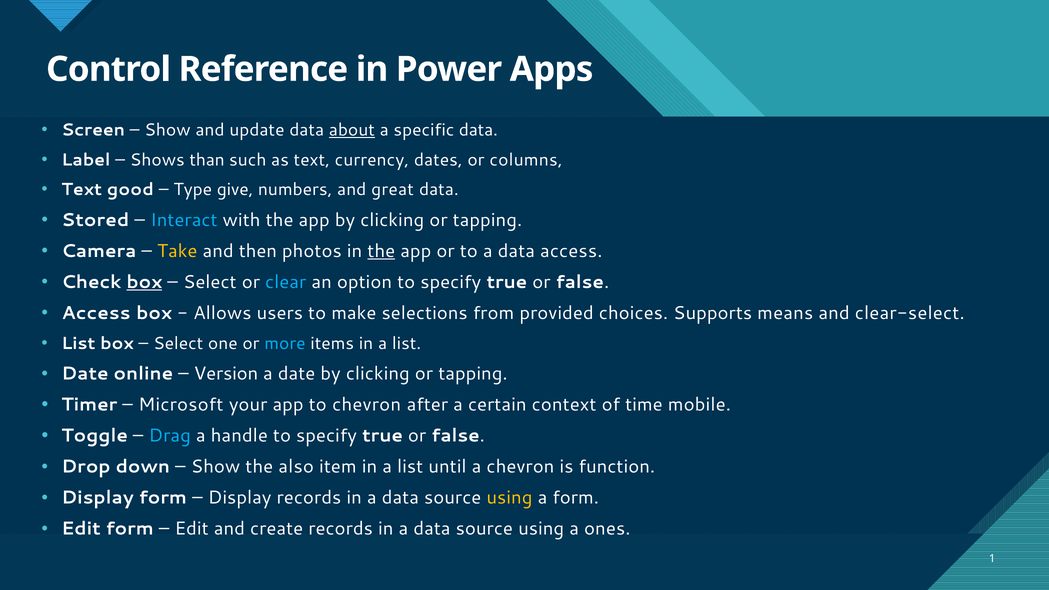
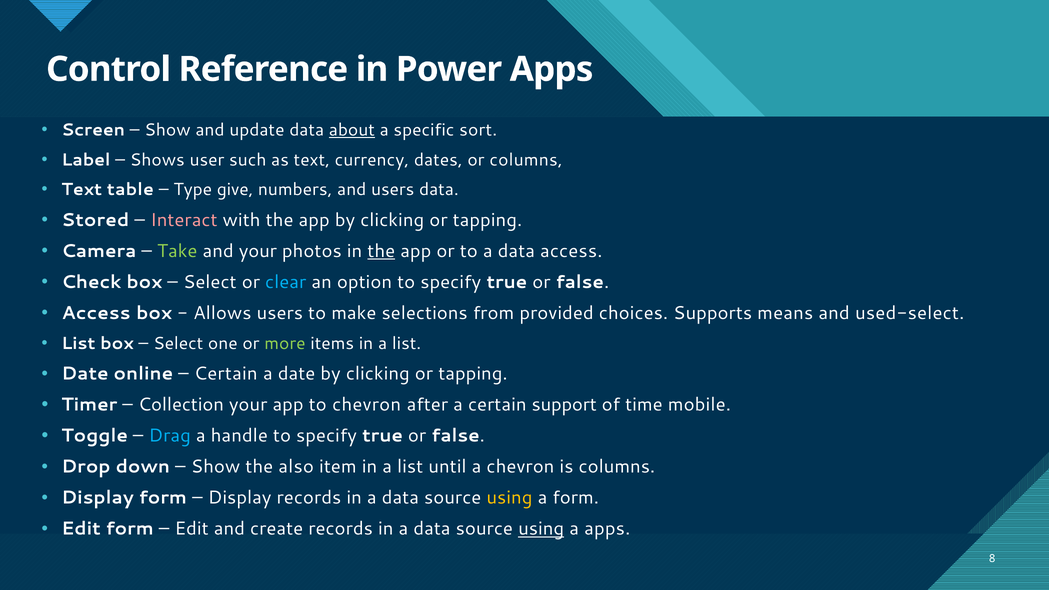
specific data: data -> sort
than: than -> user
good: good -> table
and great: great -> users
Interact colour: light blue -> pink
Take colour: yellow -> light green
and then: then -> your
box at (144, 282) underline: present -> none
clear-select: clear-select -> used-select
more colour: light blue -> light green
Version at (226, 374): Version -> Certain
Microsoft: Microsoft -> Collection
context: context -> support
is function: function -> columns
using at (541, 529) underline: none -> present
a ones: ones -> apps
1: 1 -> 8
